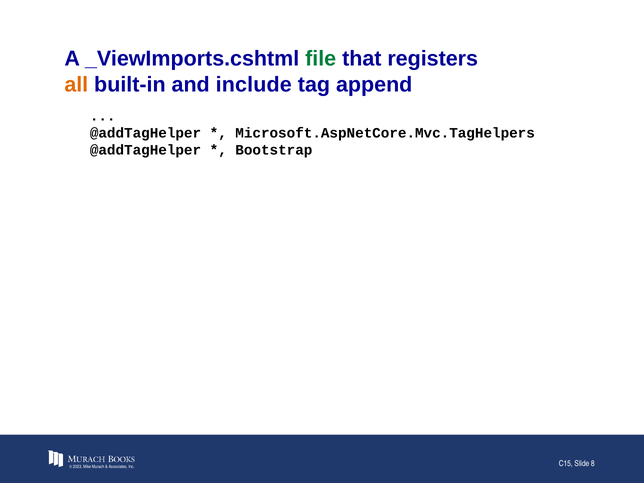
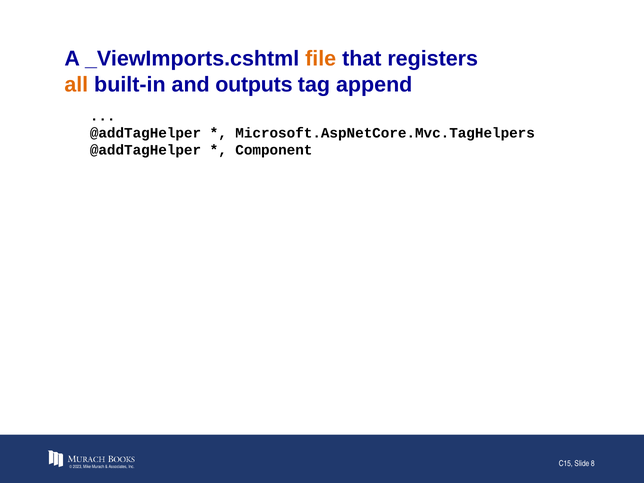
file colour: green -> orange
include: include -> outputs
Bootstrap: Bootstrap -> Component
